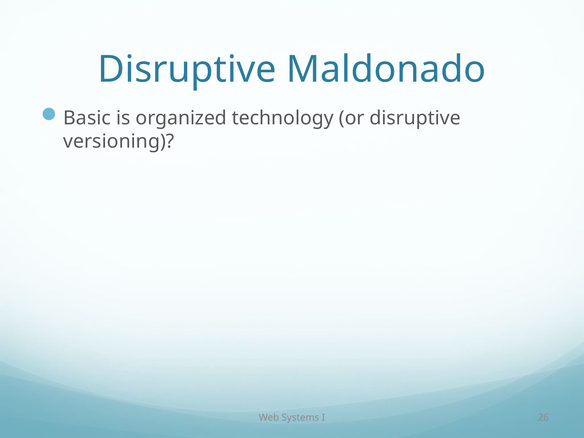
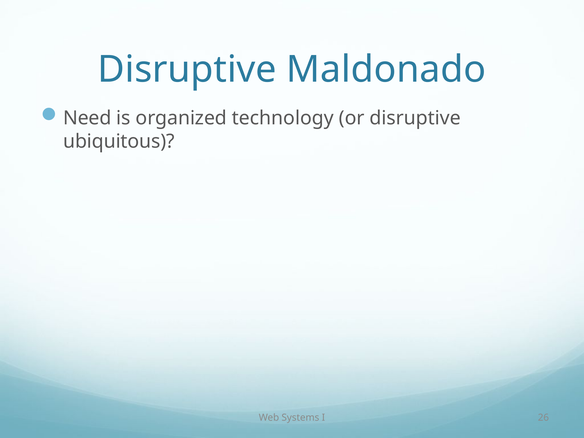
Basic: Basic -> Need
versioning: versioning -> ubiquitous
